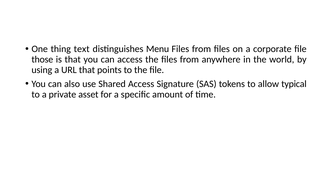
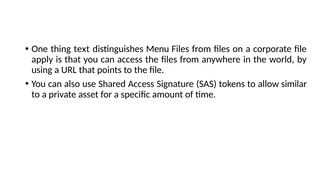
those: those -> apply
typical: typical -> similar
